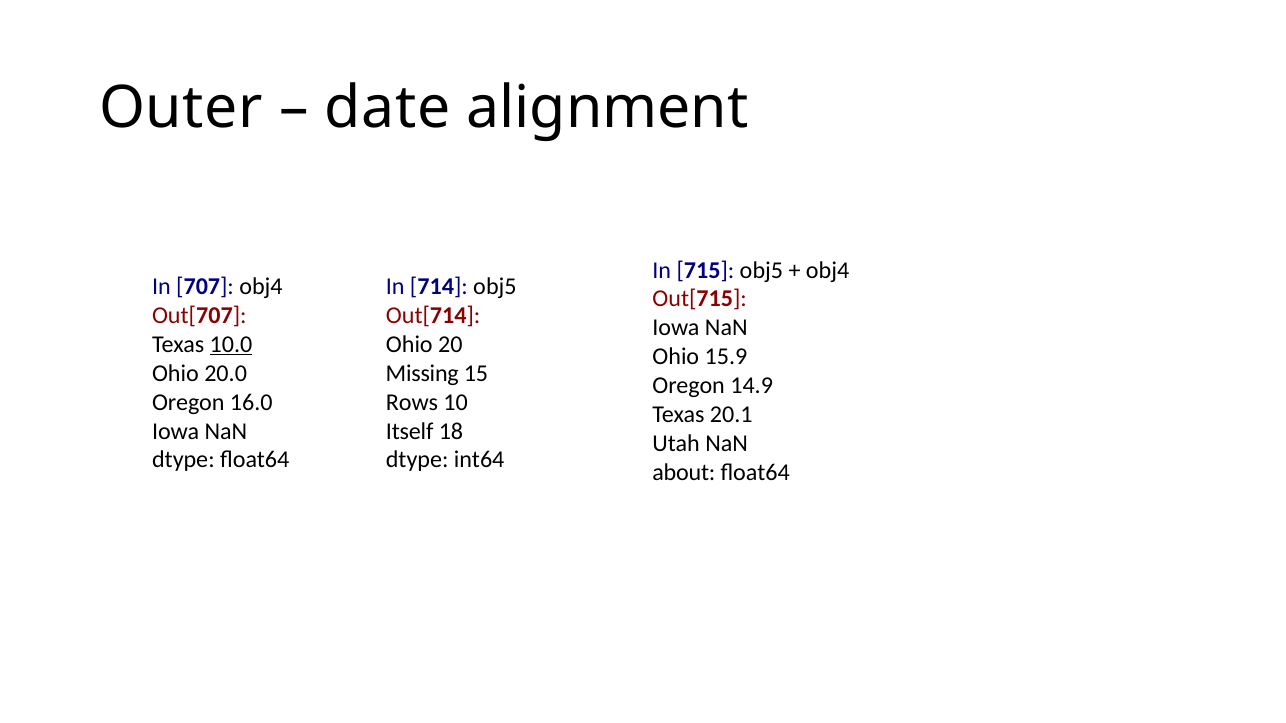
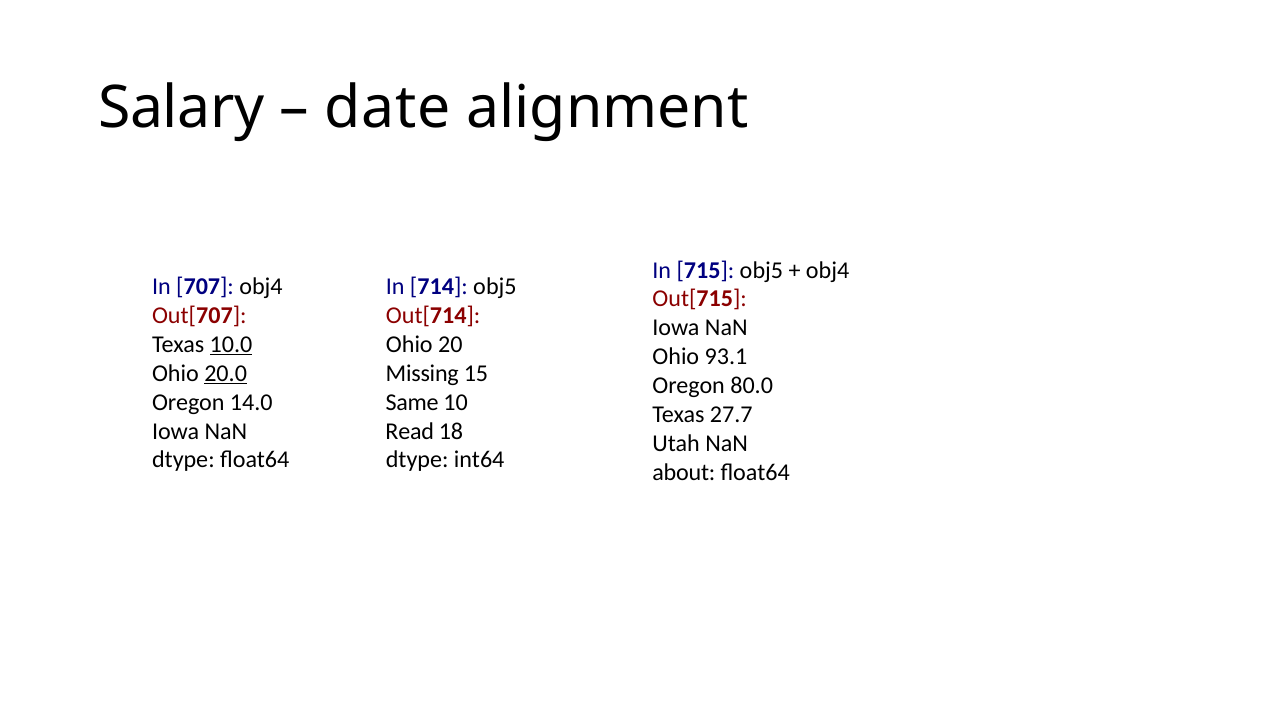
Outer: Outer -> Salary
15.9: 15.9 -> 93.1
20.0 underline: none -> present
14.9: 14.9 -> 80.0
16.0: 16.0 -> 14.0
Rows: Rows -> Same
20.1: 20.1 -> 27.7
Itself: Itself -> Read
